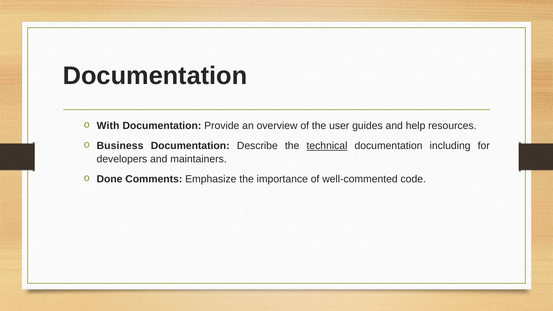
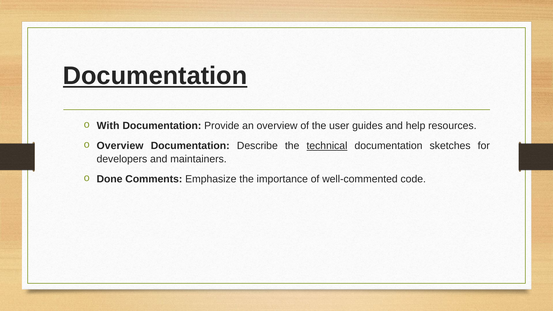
Documentation at (155, 76) underline: none -> present
Business at (120, 146): Business -> Overview
including: including -> sketches
